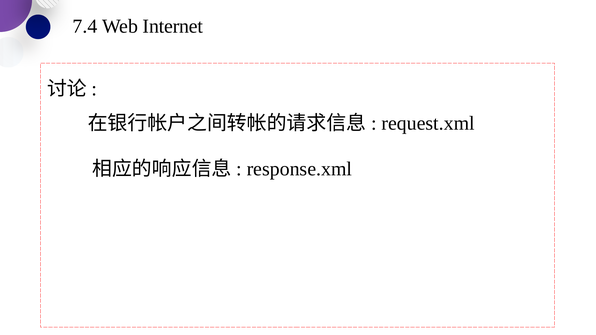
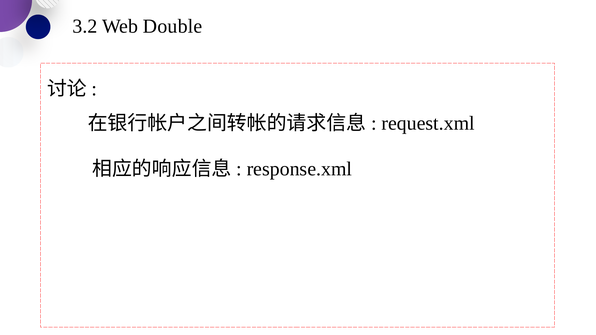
7.4: 7.4 -> 3.2
Internet: Internet -> Double
